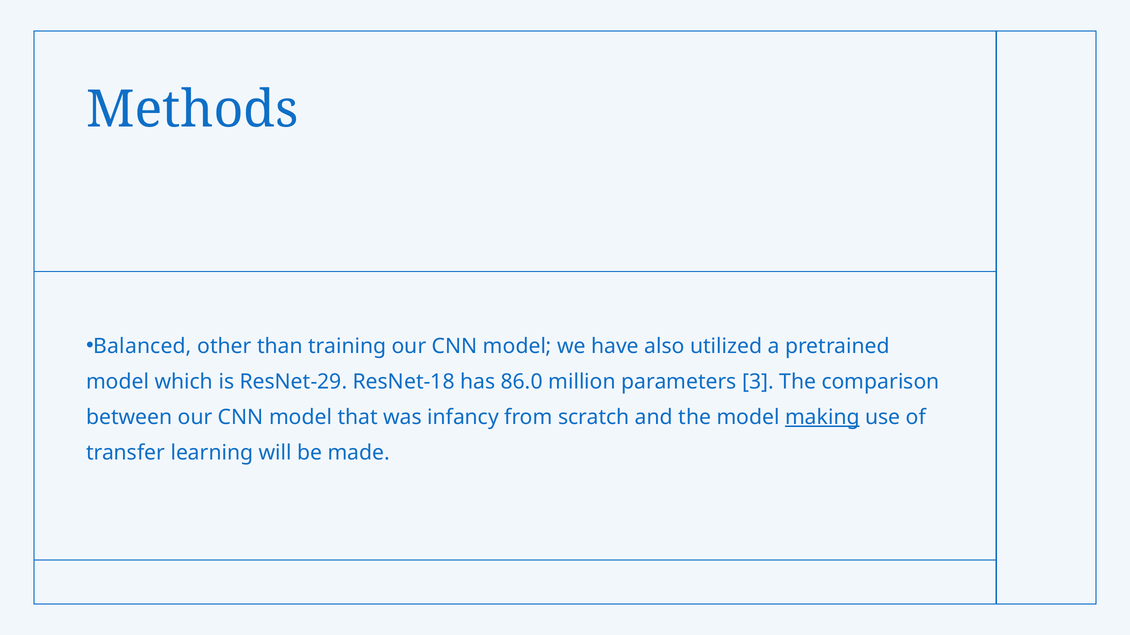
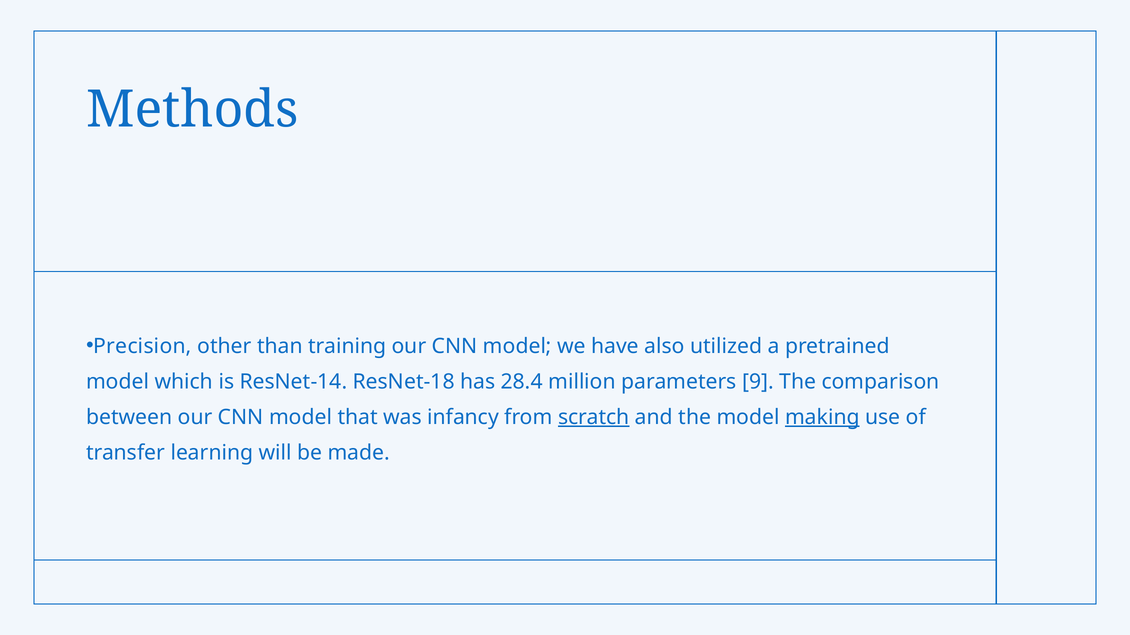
Balanced: Balanced -> Precision
ResNet-29: ResNet-29 -> ResNet-14
86.0: 86.0 -> 28.4
3: 3 -> 9
scratch underline: none -> present
